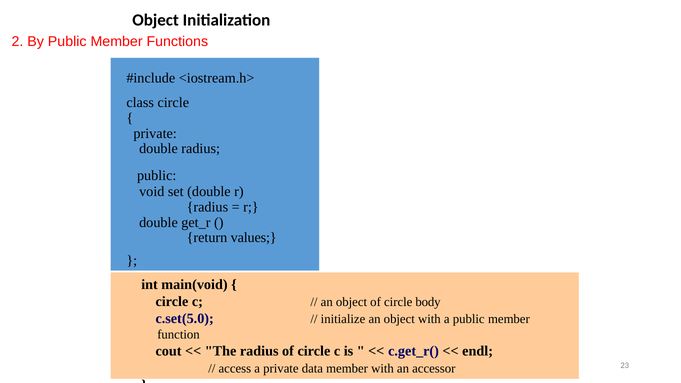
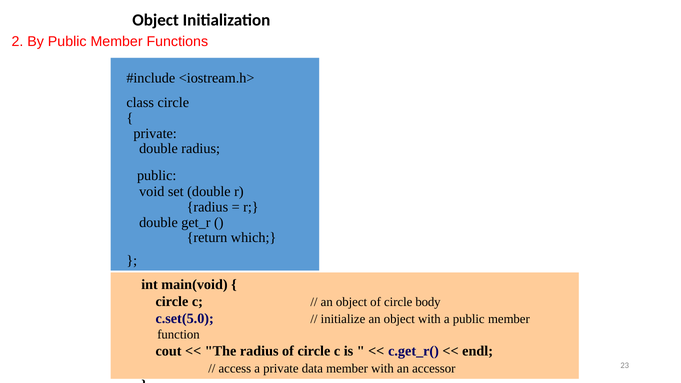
values: values -> which
